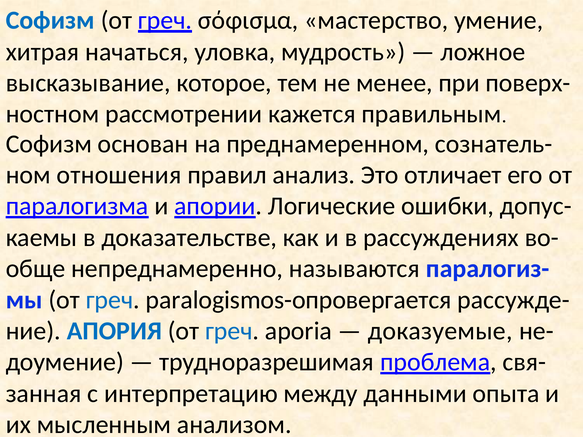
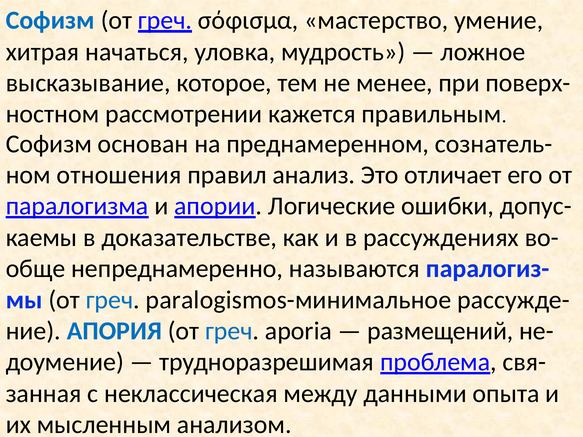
paralogismos-опровергается: paralogismos-опровергается -> paralogismos-минимальное
доказуемые: доказуемые -> размещений
интерпретацию: интерпретацию -> неклассическая
